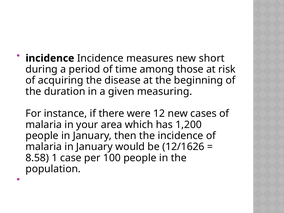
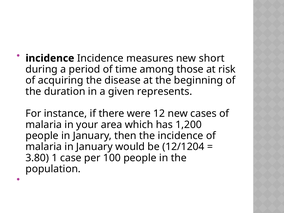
measuring: measuring -> represents
12/1626: 12/1626 -> 12/1204
8.58: 8.58 -> 3.80
